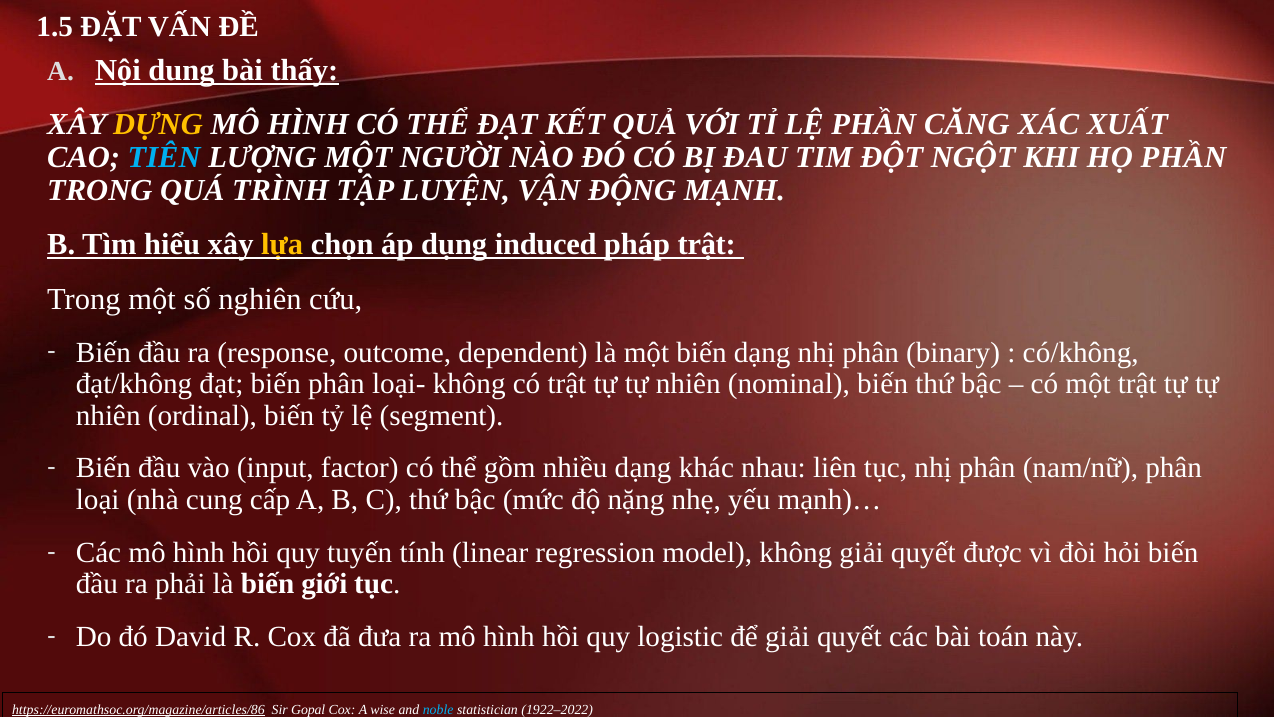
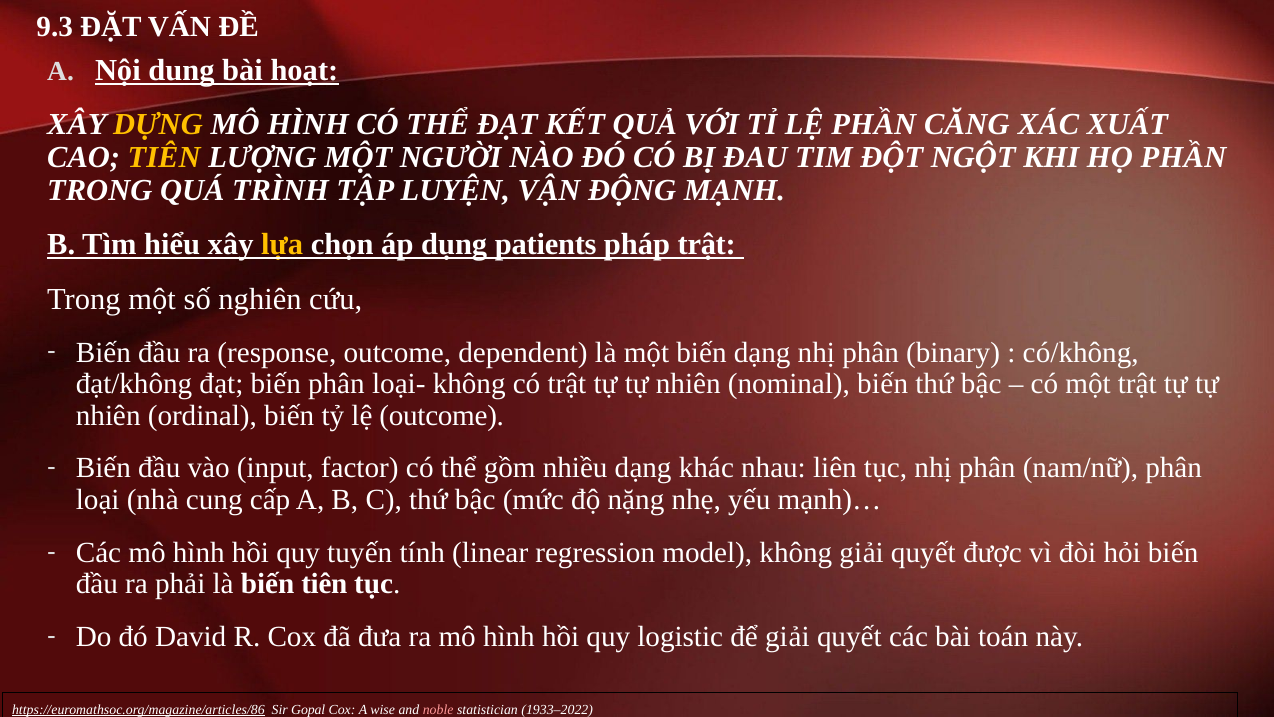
1.5: 1.5 -> 9.3
thấy: thấy -> hoạt
TIÊN at (164, 158) colour: light blue -> yellow
induced: induced -> patients
lệ segment: segment -> outcome
biến giới: giới -> tiên
noble colour: light blue -> pink
1922–2022: 1922–2022 -> 1933–2022
